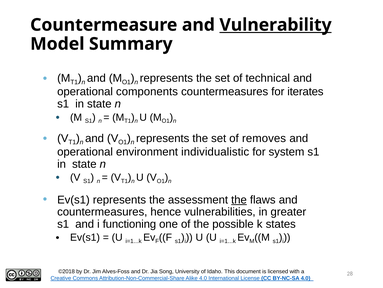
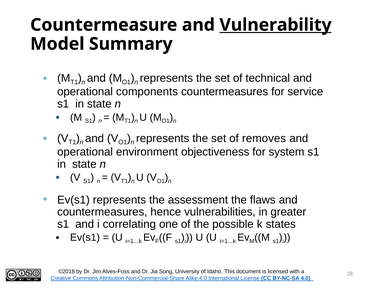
iterates: iterates -> service
individualistic: individualistic -> objectiveness
the at (239, 199) underline: present -> none
functioning: functioning -> correlating
